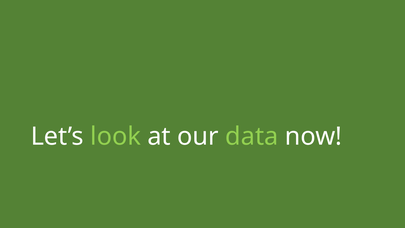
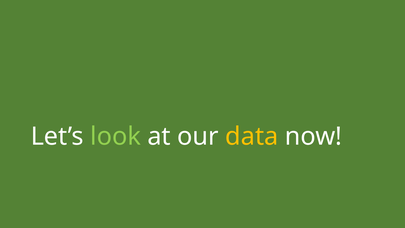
data colour: light green -> yellow
